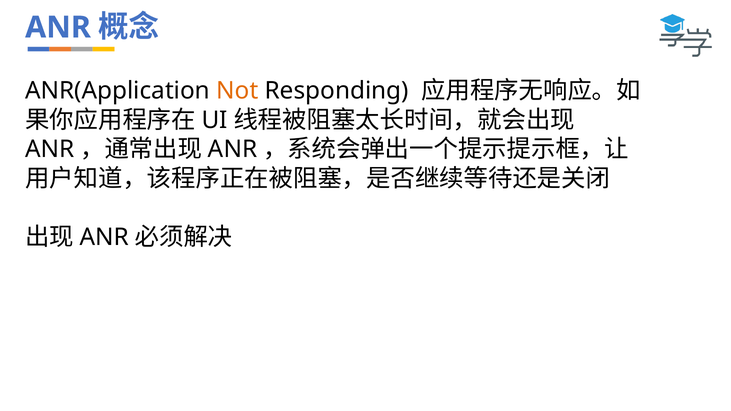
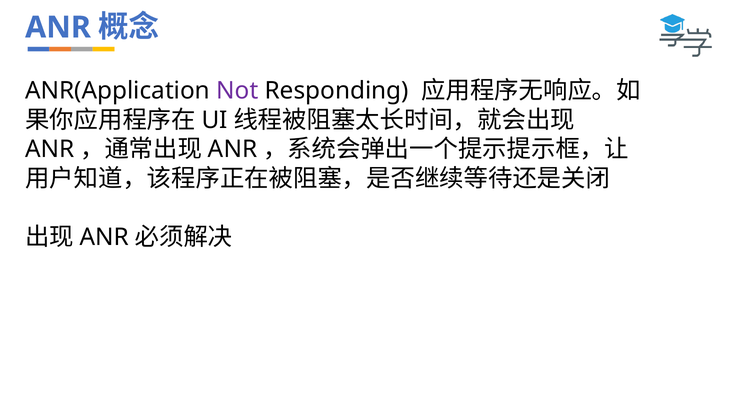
Not colour: orange -> purple
